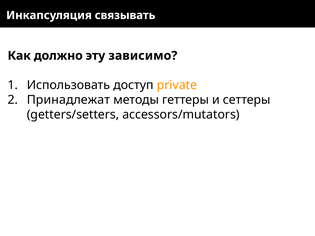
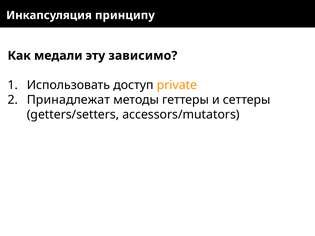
связывать: связывать -> принципу
должно: должно -> медали
